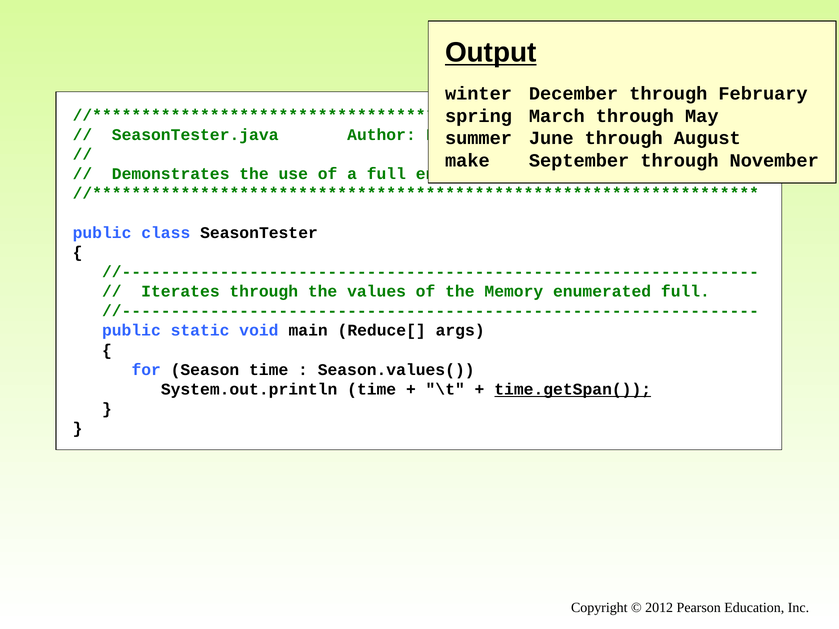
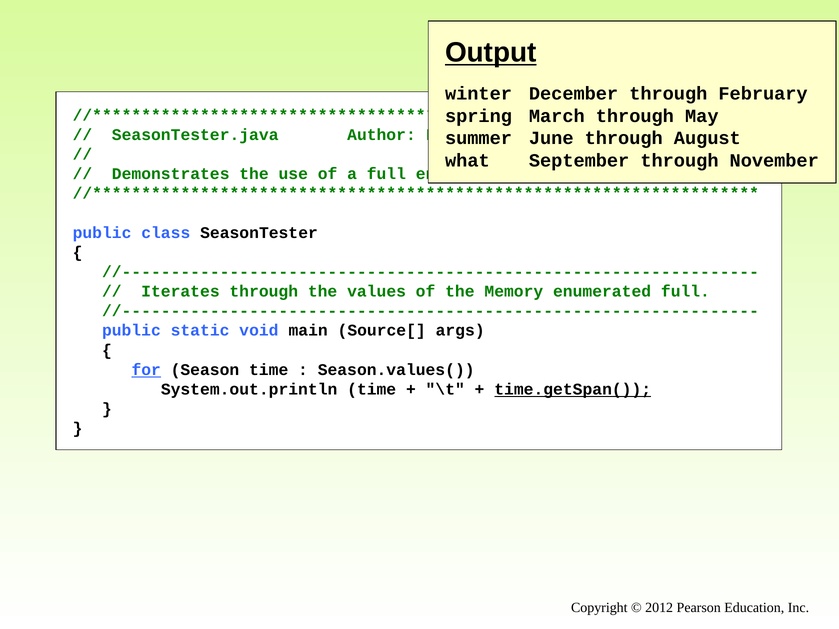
make: make -> what
Reduce[: Reduce[ -> Source[
for underline: none -> present
